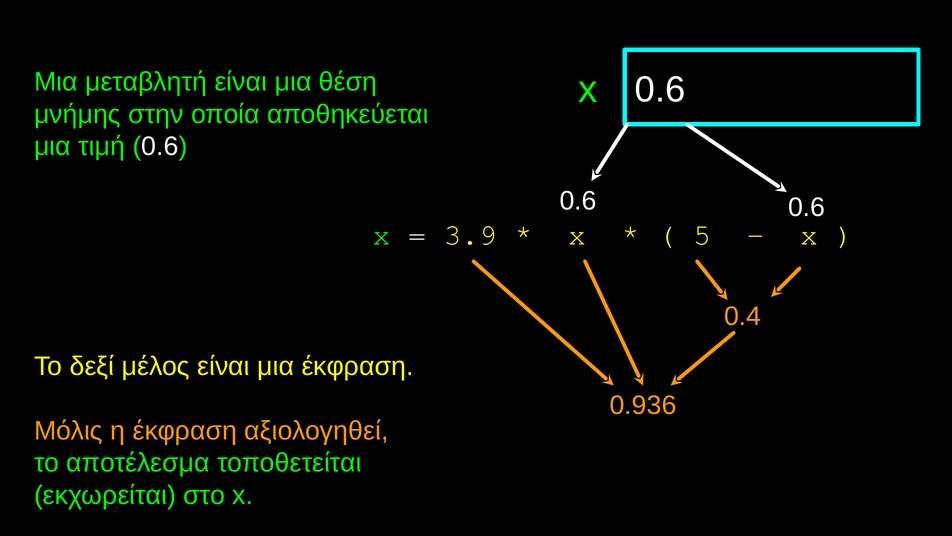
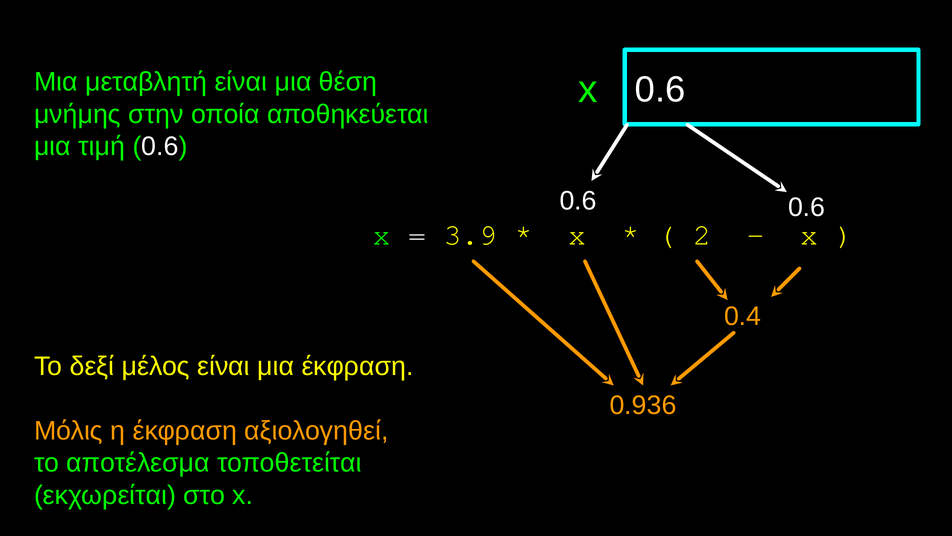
5: 5 -> 2
